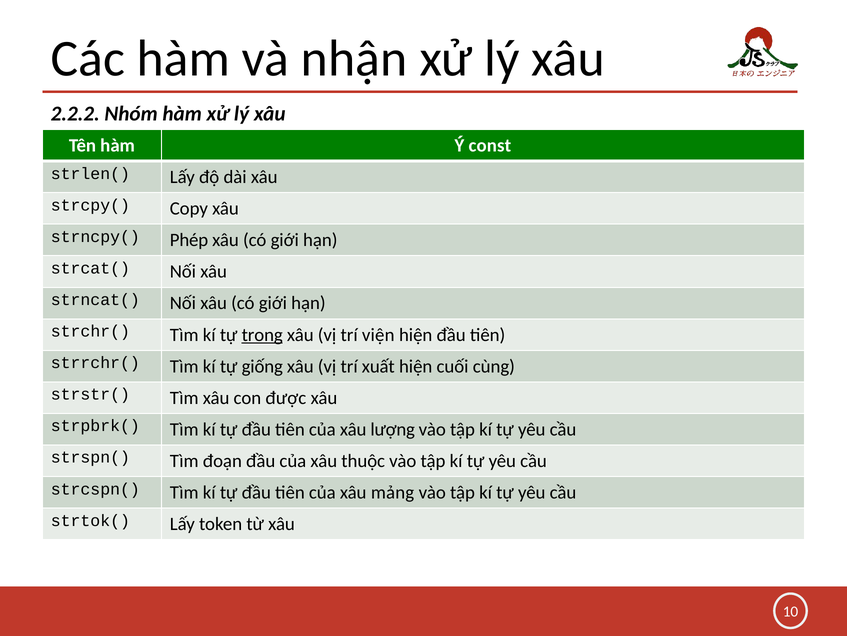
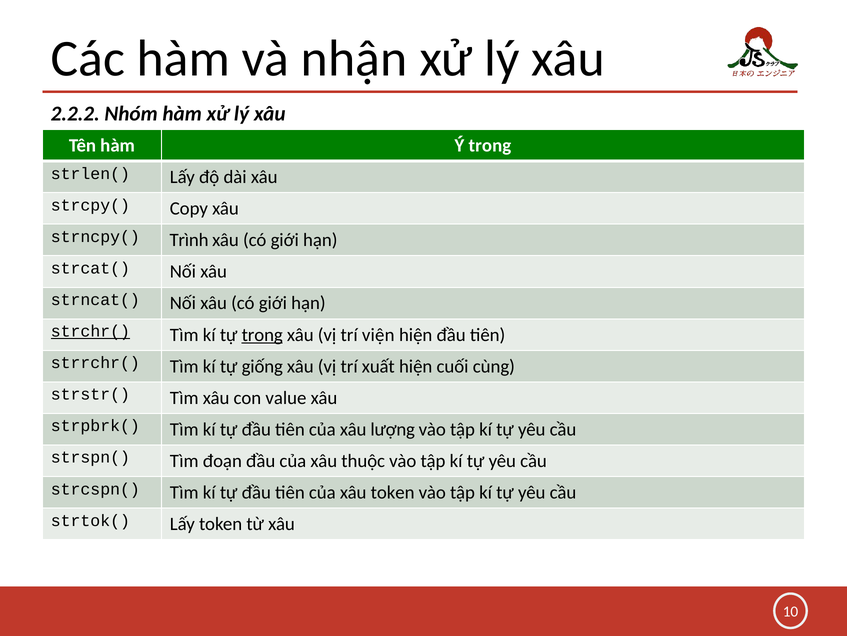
Ý const: const -> trong
Phép: Phép -> Trình
strchr( underline: none -> present
được: được -> value
xâu mảng: mảng -> token
